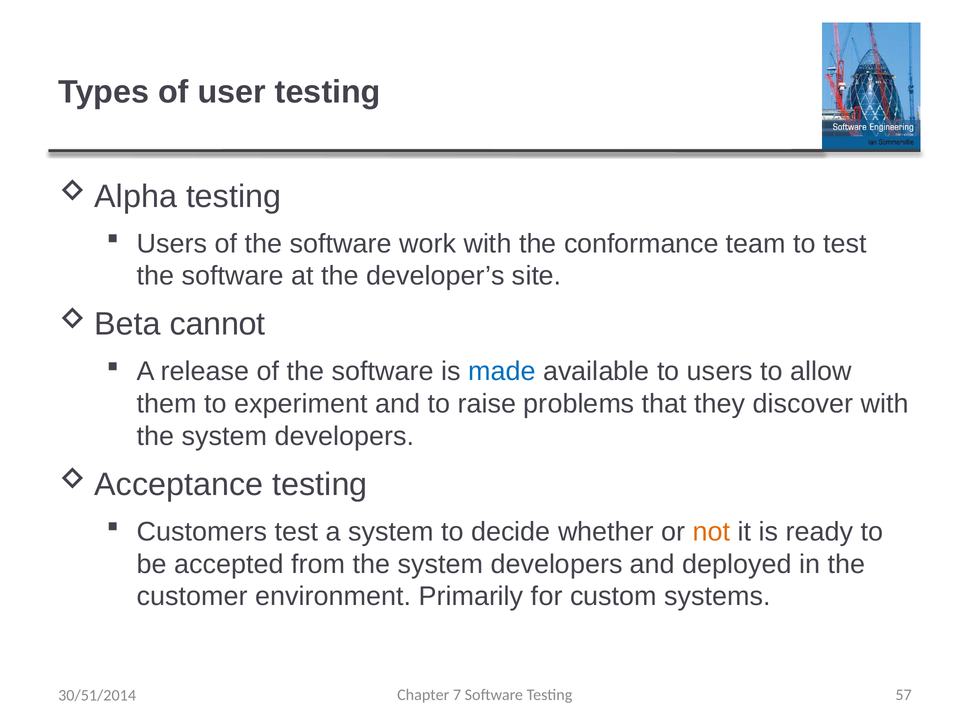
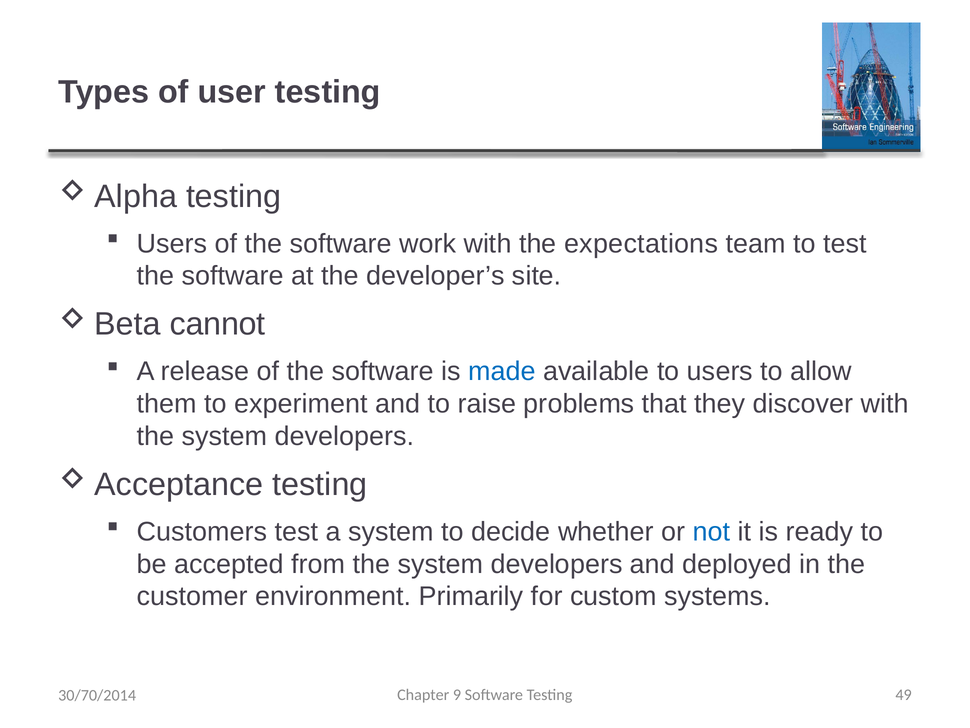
conformance: conformance -> expectations
not colour: orange -> blue
7: 7 -> 9
57: 57 -> 49
30/51/2014: 30/51/2014 -> 30/70/2014
